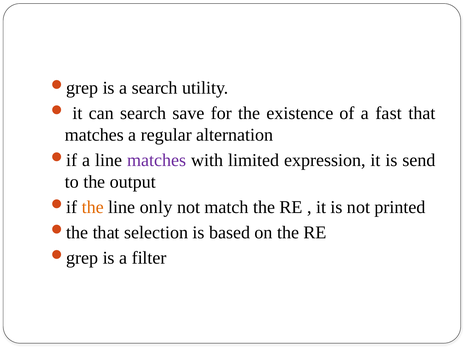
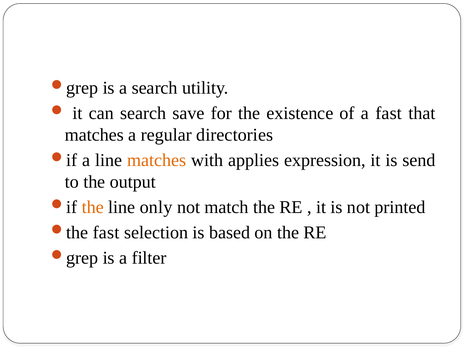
alternation: alternation -> directories
matches at (157, 160) colour: purple -> orange
limited: limited -> applies
that at (106, 232): that -> fast
